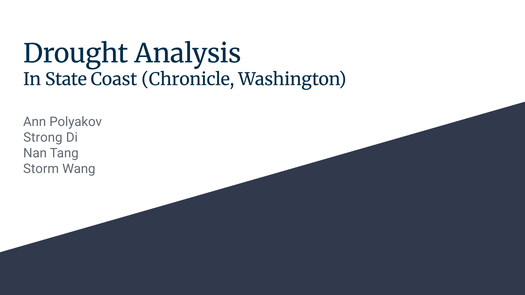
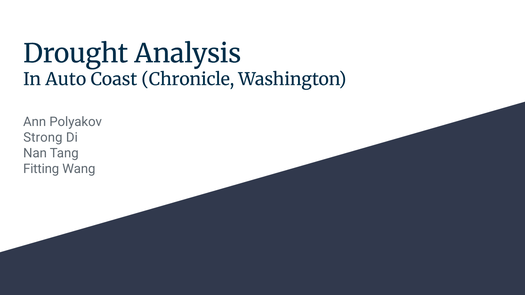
State: State -> Auto
Storm: Storm -> Fitting
